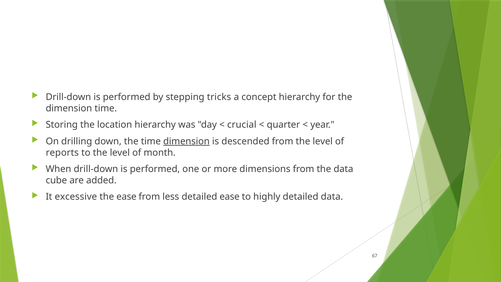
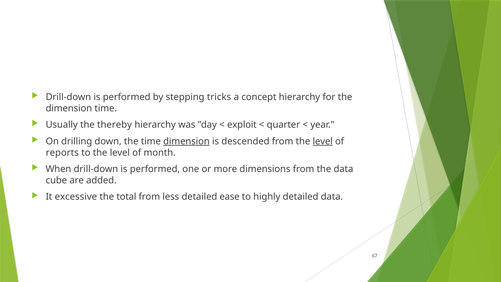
Storing: Storing -> Usually
location: location -> thereby
crucial: crucial -> exploit
level at (323, 141) underline: none -> present
the ease: ease -> total
